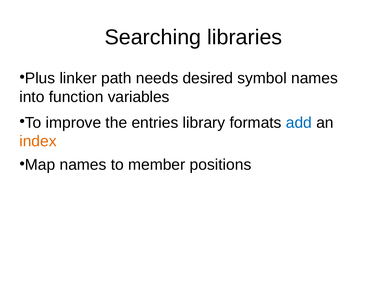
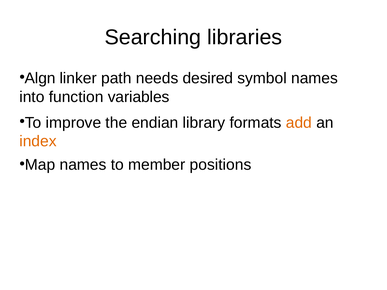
Plus: Plus -> Algn
entries: entries -> endian
add colour: blue -> orange
